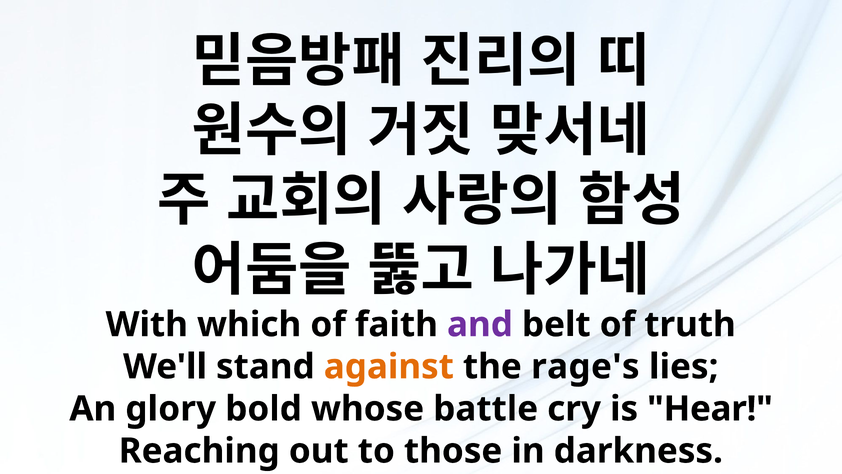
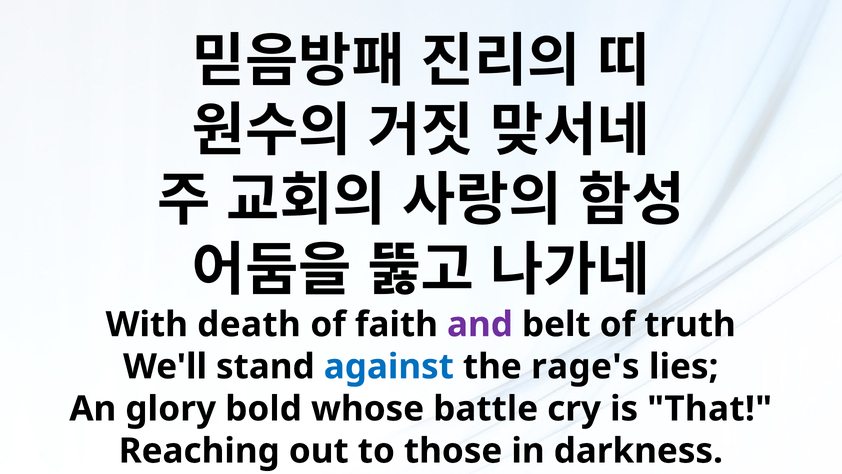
which: which -> death
against colour: orange -> blue
Hear: Hear -> That
